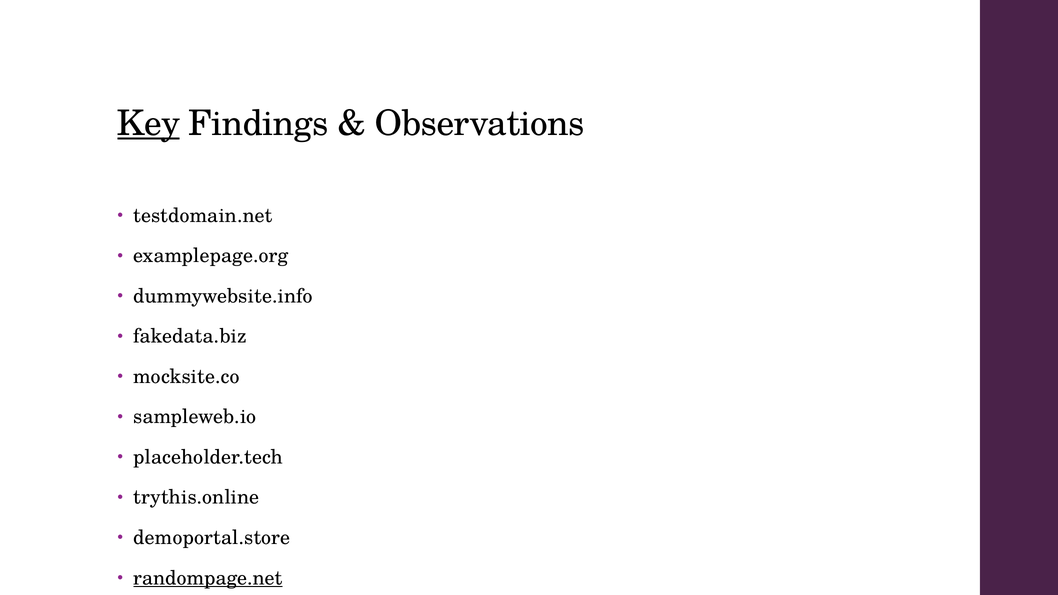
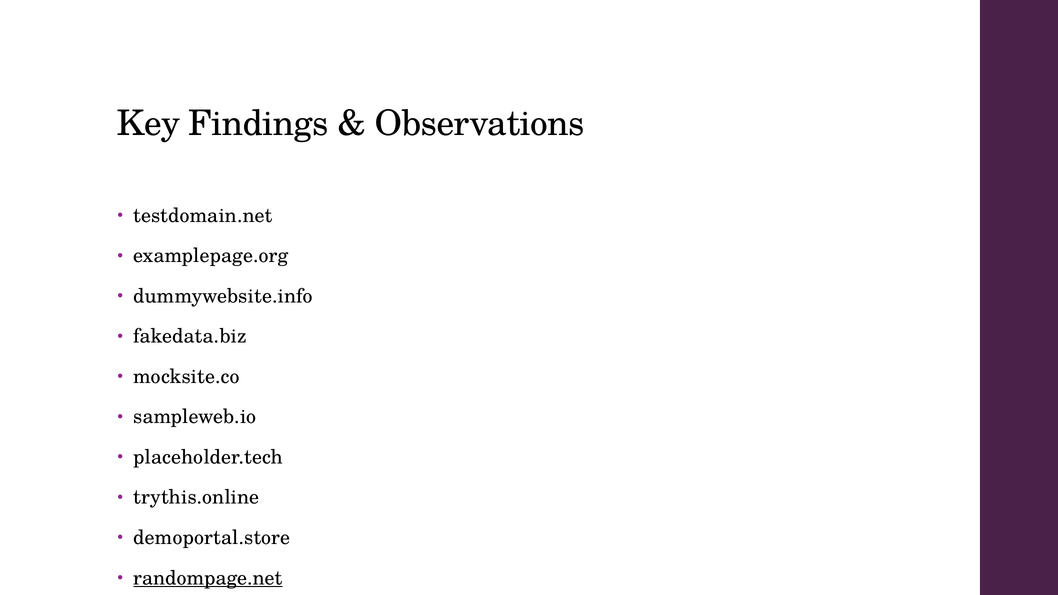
Key underline: present -> none
